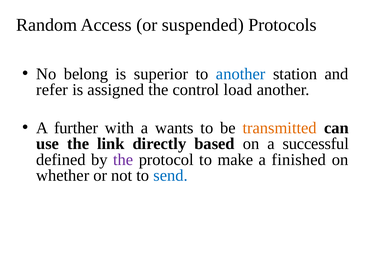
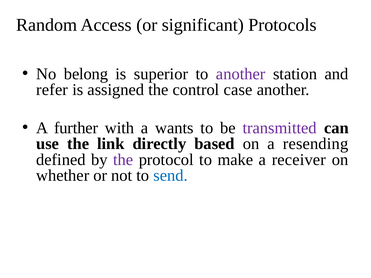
suspended: suspended -> significant
another at (241, 74) colour: blue -> purple
load: load -> case
transmitted colour: orange -> purple
successful: successful -> resending
finished: finished -> receiver
